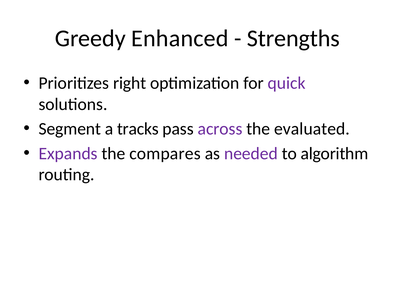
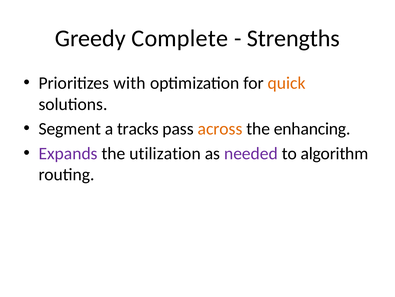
Enhanced: Enhanced -> Complete
right: right -> with
quick colour: purple -> orange
across colour: purple -> orange
evaluated: evaluated -> enhancing
compares: compares -> utilization
